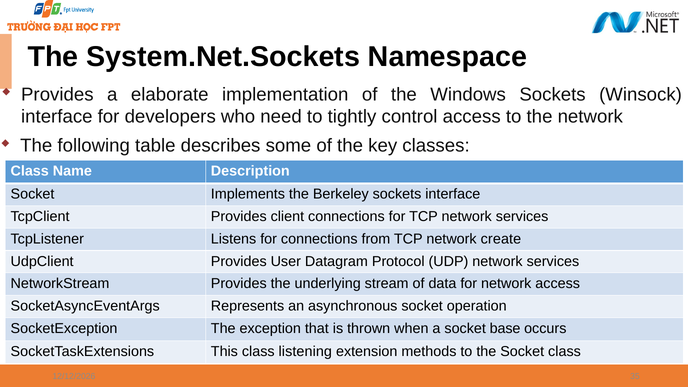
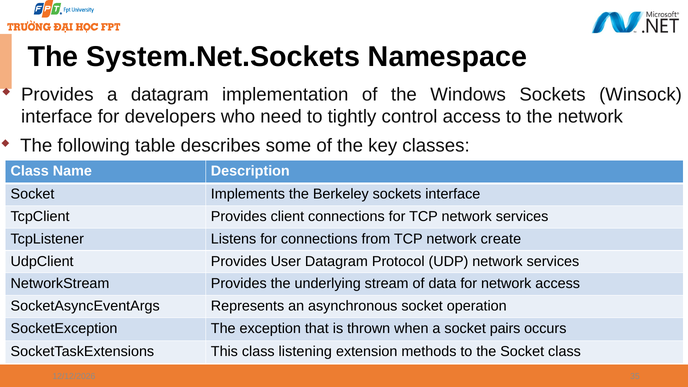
a elaborate: elaborate -> datagram
base: base -> pairs
